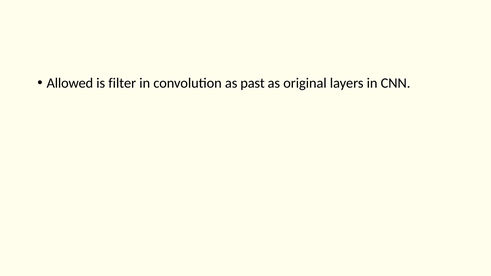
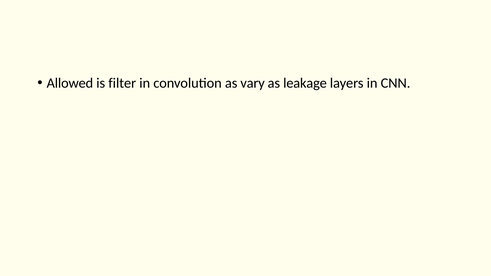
past: past -> vary
original: original -> leakage
